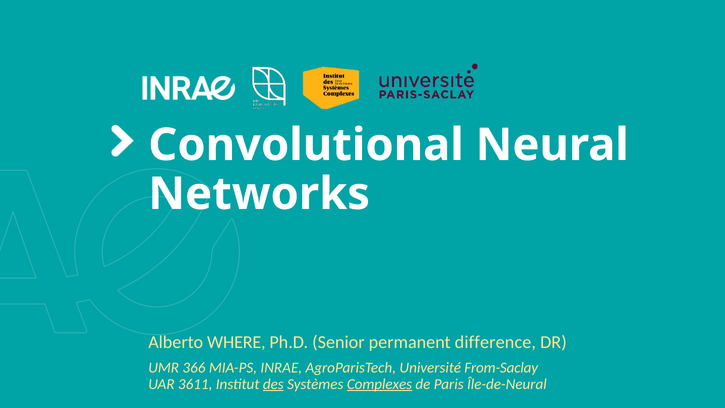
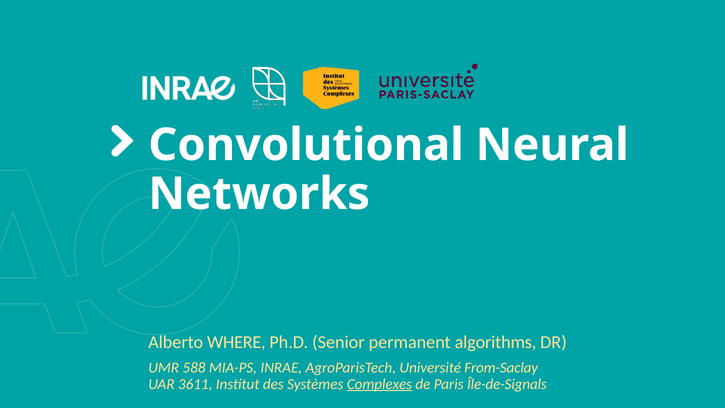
difference: difference -> algorithms
366: 366 -> 588
des underline: present -> none
Île-de-Neural: Île-de-Neural -> Île-de-Signals
